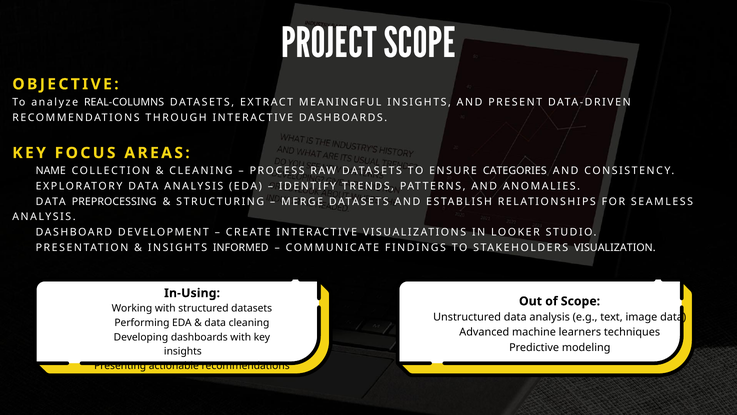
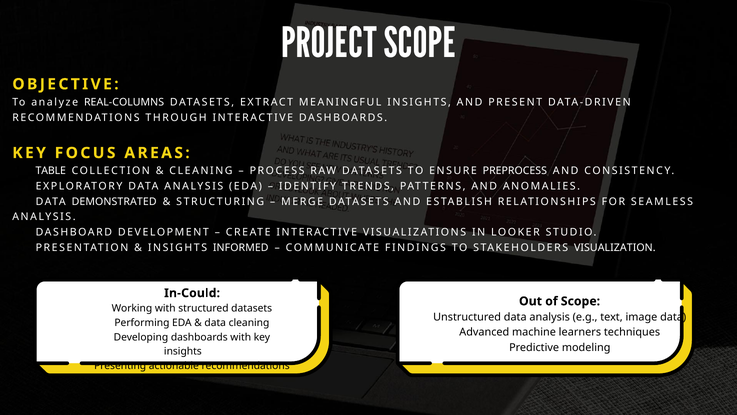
NAME: NAME -> TABLE
CATEGORIES: CATEGORIES -> PREPROCESS
PREPROCESSING: PREPROCESSING -> DEMONSTRATED
In-Using: In-Using -> In-Could
